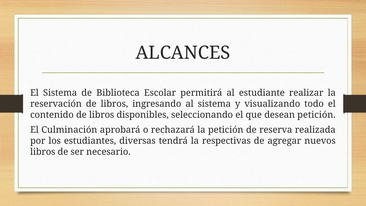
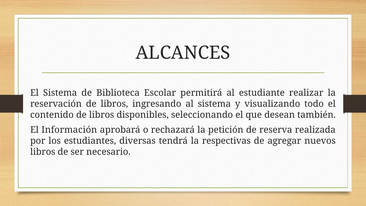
desean petición: petición -> también
Culminación: Culminación -> Información
